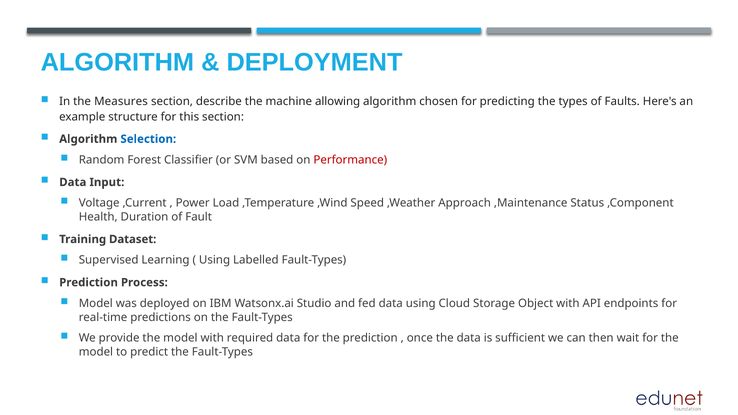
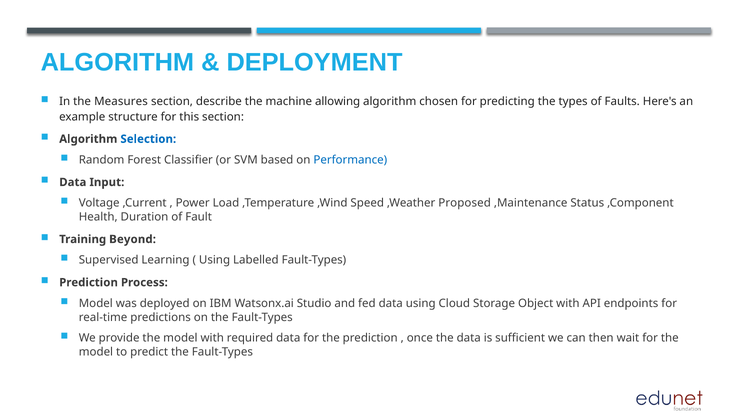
Performance colour: red -> blue
Approach: Approach -> Proposed
Dataset: Dataset -> Beyond
